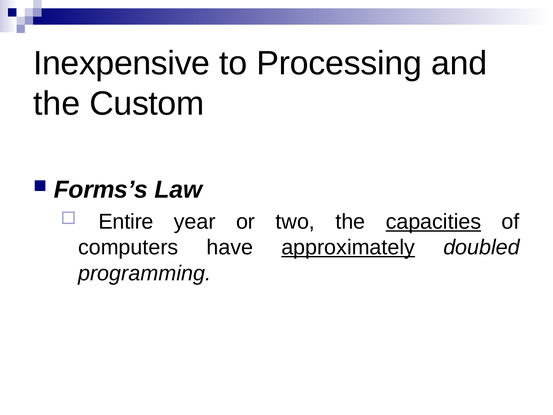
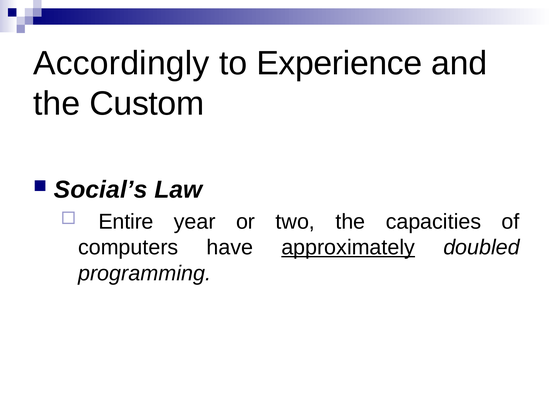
Inexpensive: Inexpensive -> Accordingly
Processing: Processing -> Experience
Forms’s: Forms’s -> Social’s
capacities underline: present -> none
